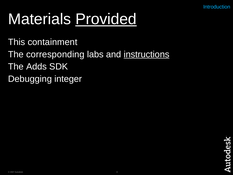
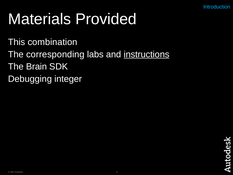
Provided underline: present -> none
containment: containment -> combination
Adds: Adds -> Brain
